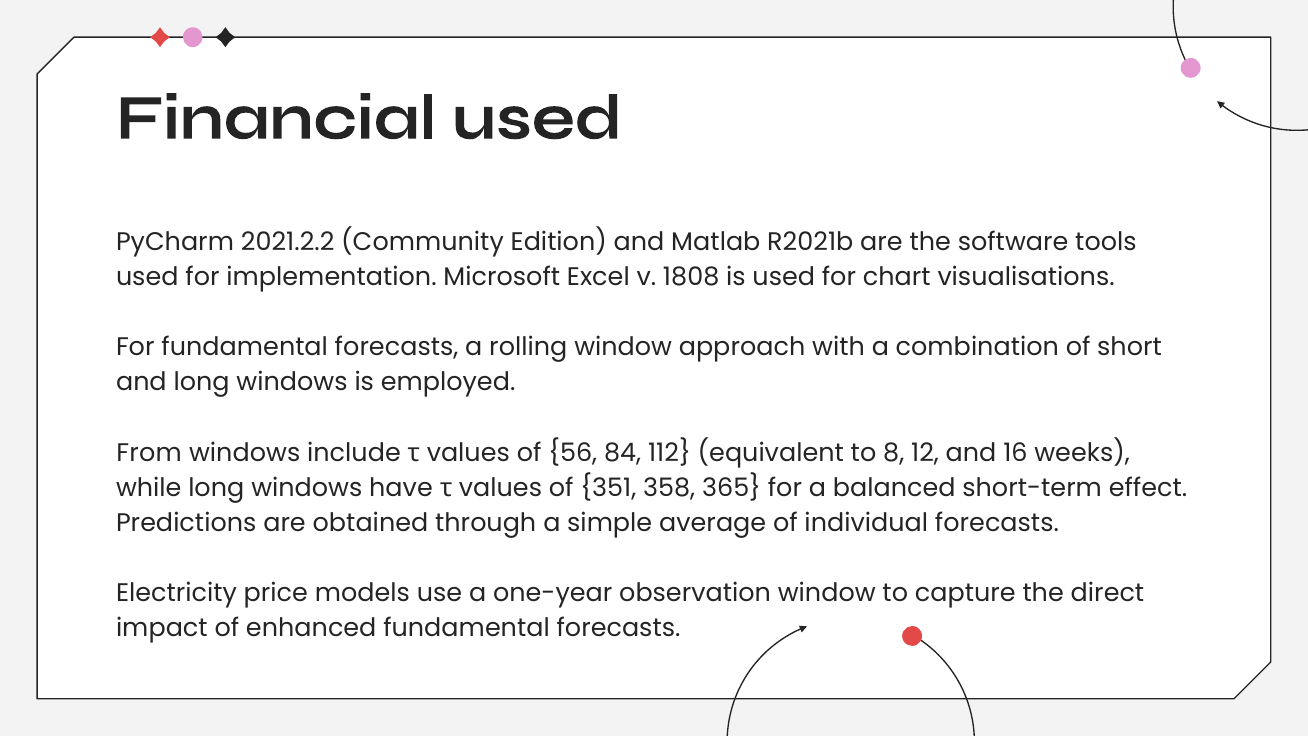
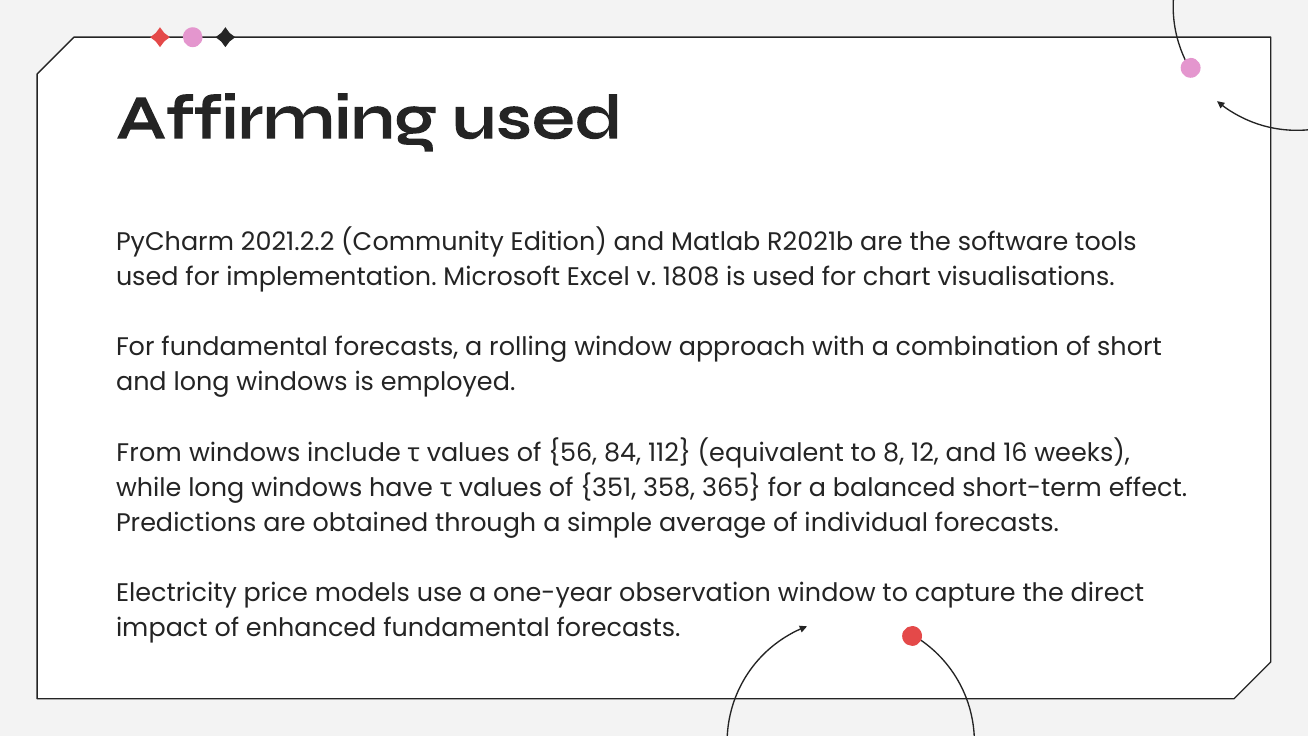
Financial: Financial -> Affirming
